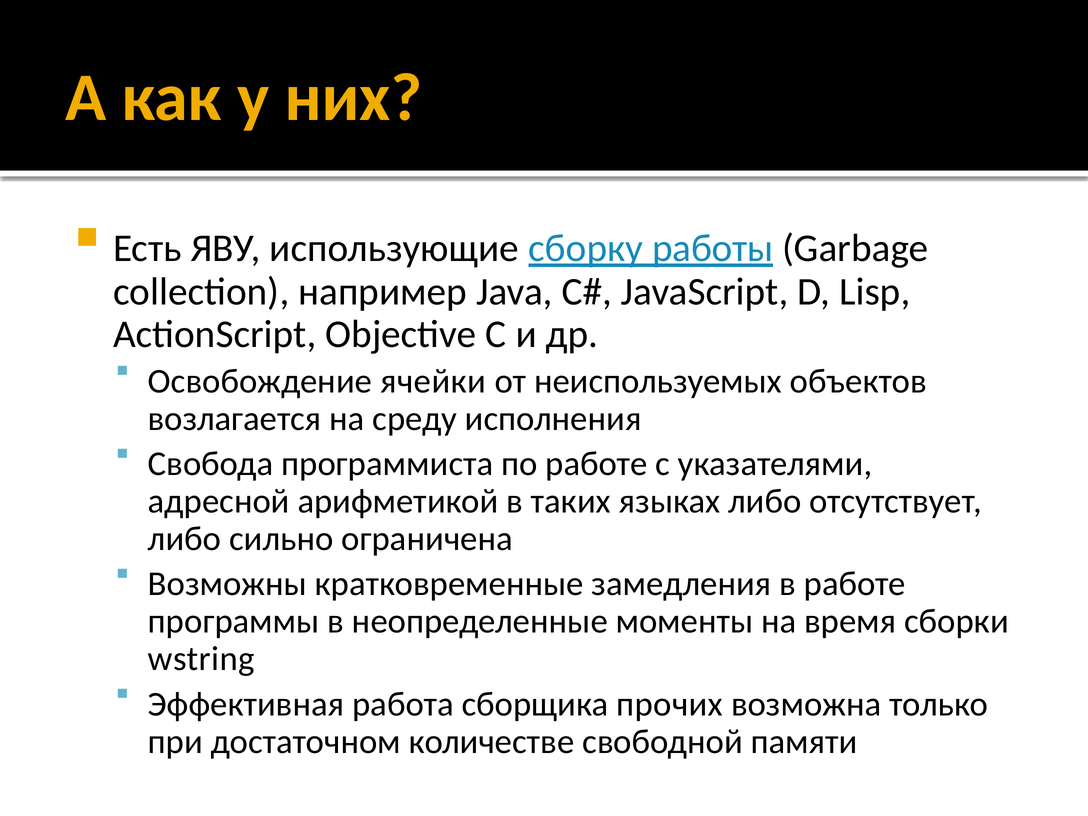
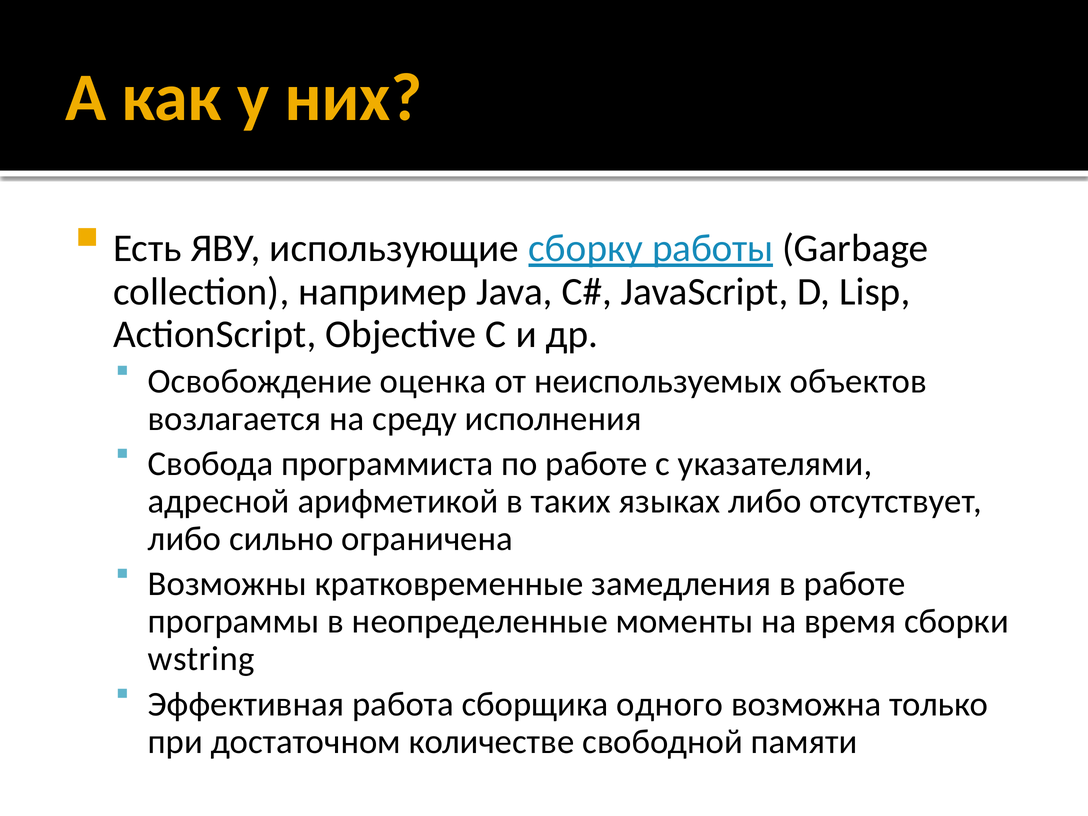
ячейки: ячейки -> оценка
прочих: прочих -> одного
